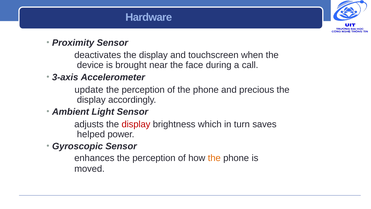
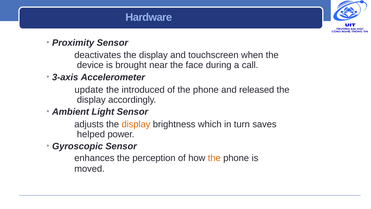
perception at (143, 90): perception -> introduced
precious: precious -> released
display at (136, 124) colour: red -> orange
